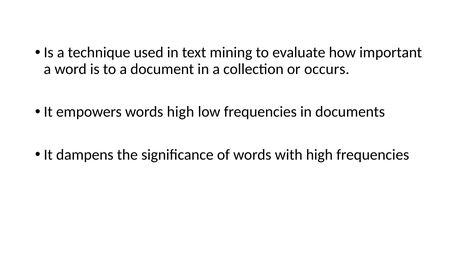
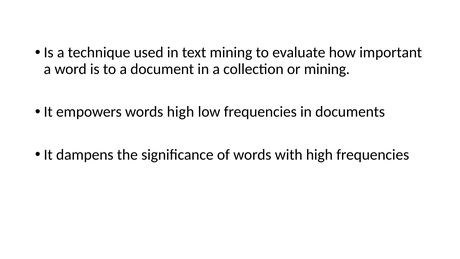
or occurs: occurs -> mining
